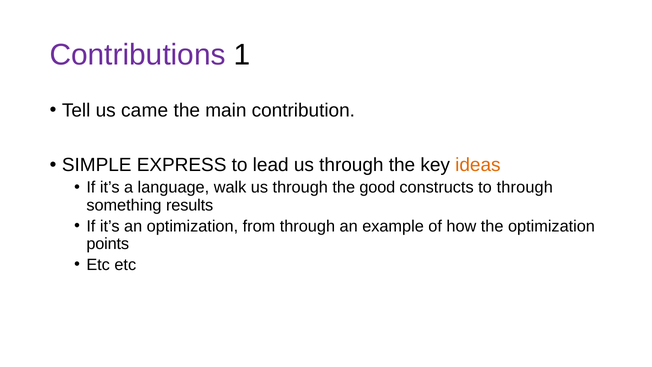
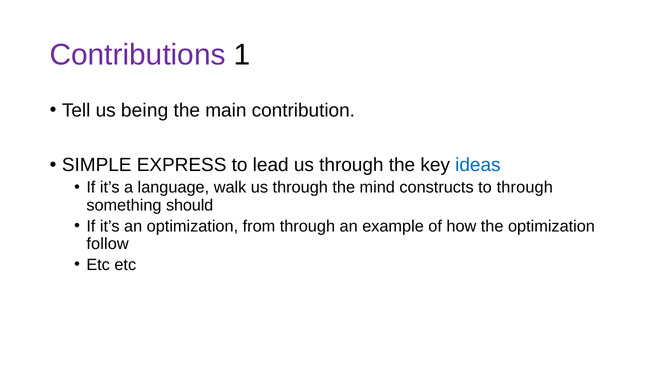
came: came -> being
ideas colour: orange -> blue
good: good -> mind
results: results -> should
points: points -> follow
